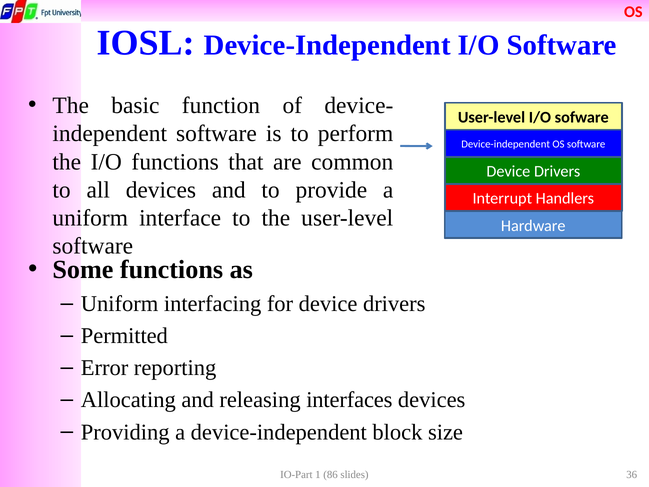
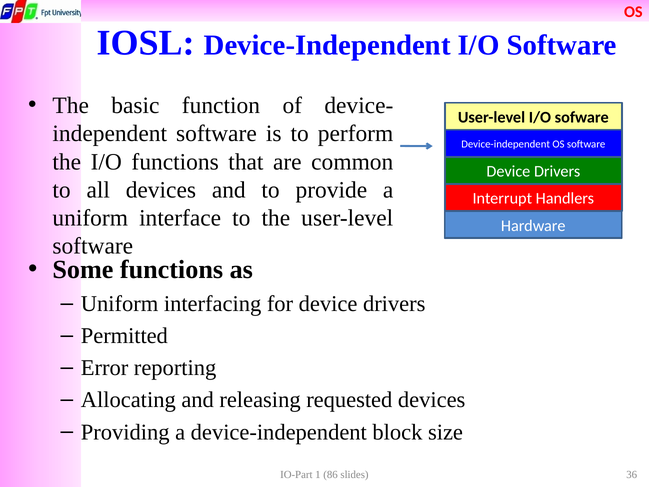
interfaces: interfaces -> requested
